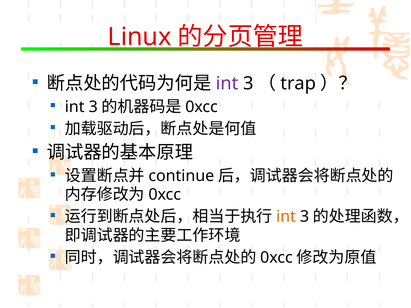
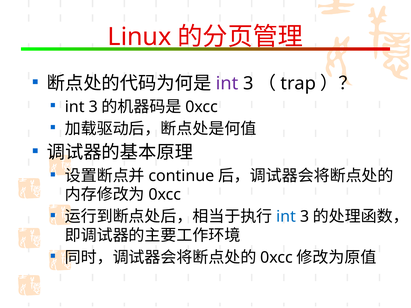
int at (286, 217) colour: orange -> blue
